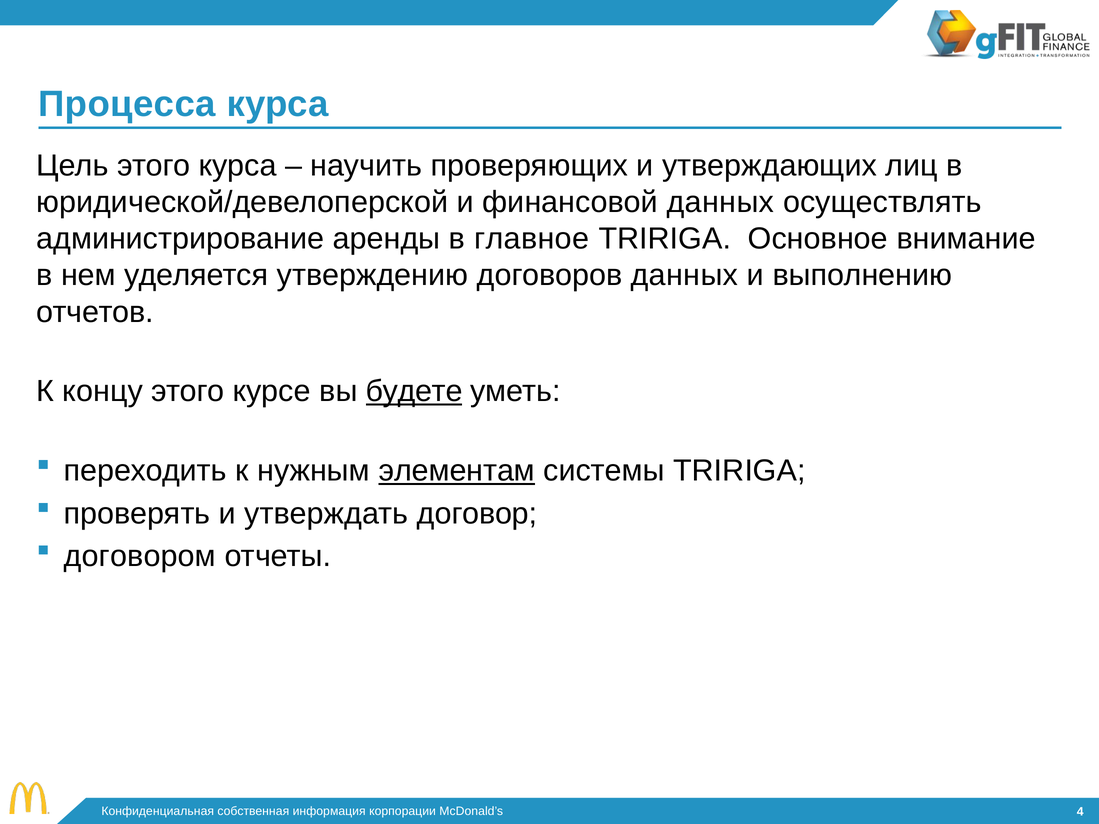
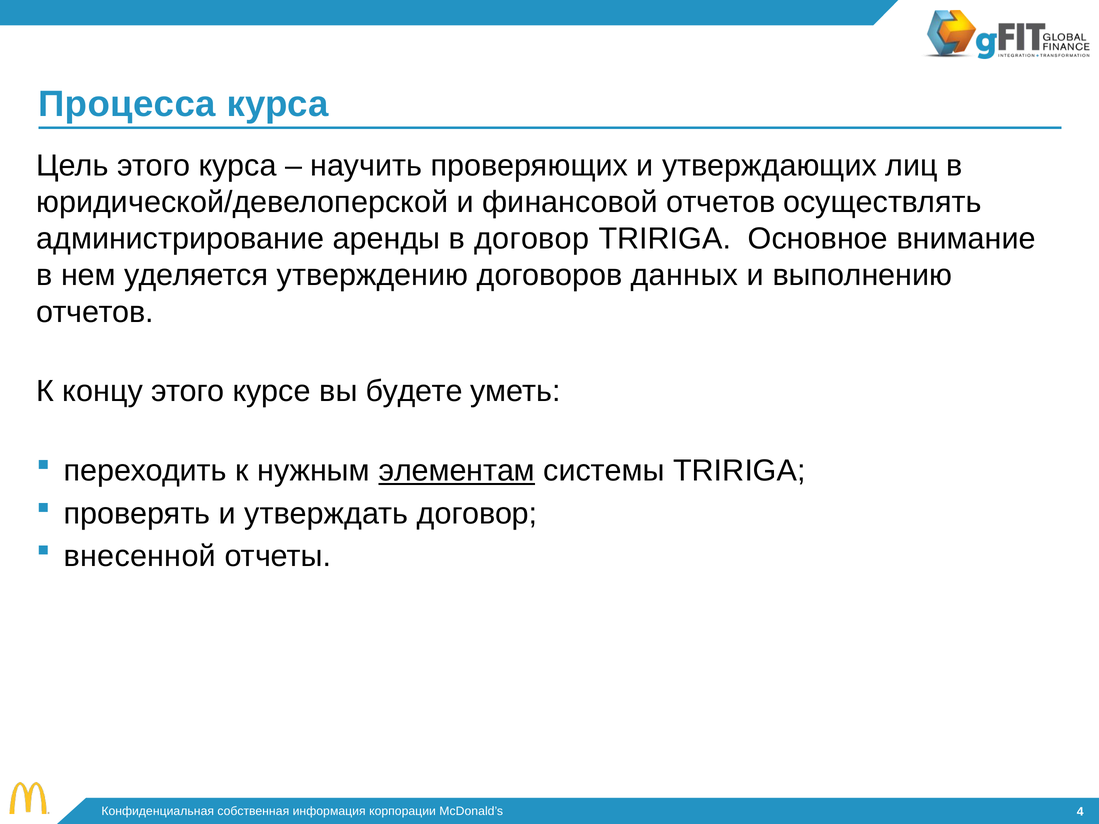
финансовой данных: данных -> отчетов
в главное: главное -> договор
будете underline: present -> none
договором: договором -> внесенной
